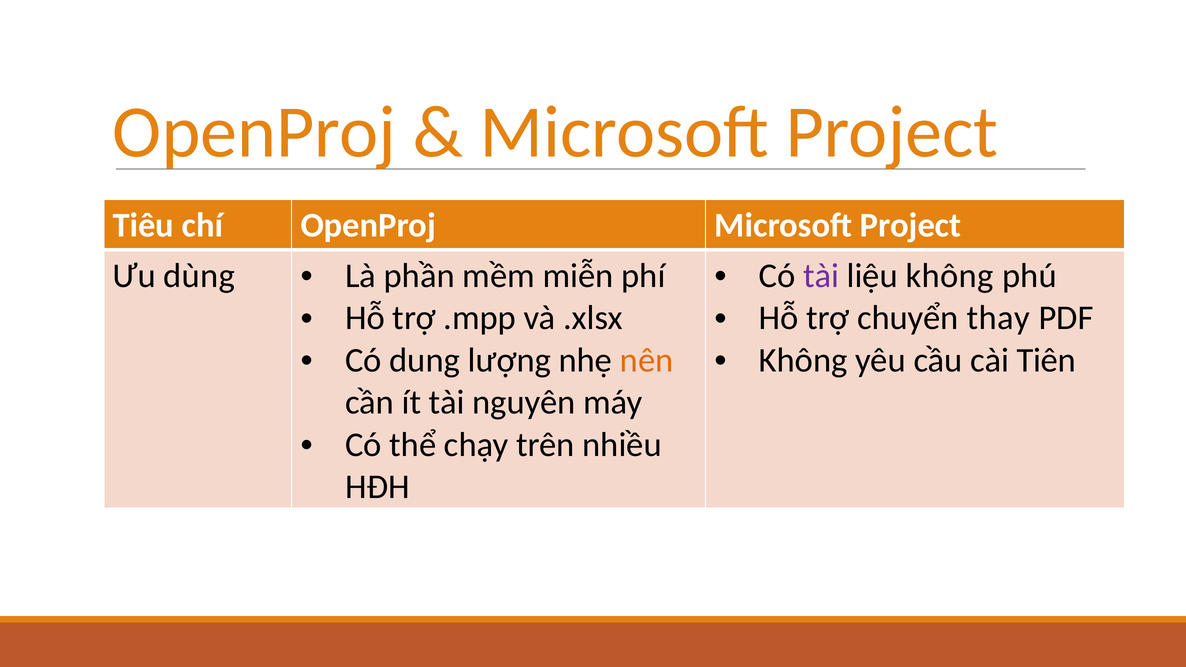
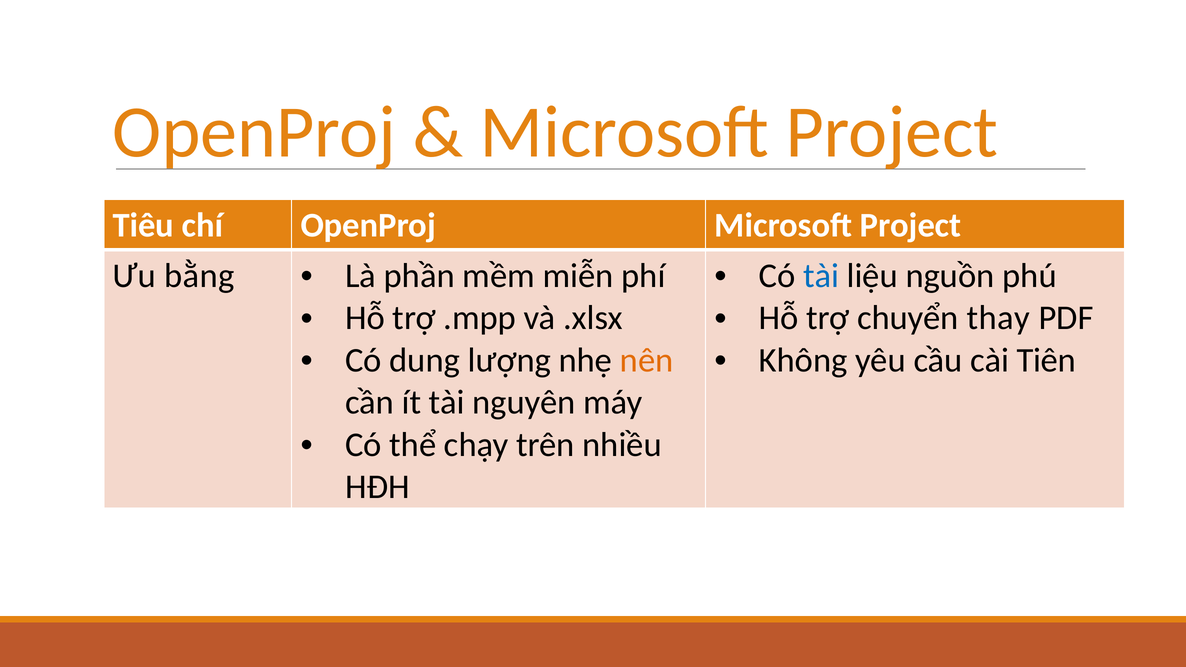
tài at (821, 276) colour: purple -> blue
liệu không: không -> nguồn
dùng: dùng -> bằng
